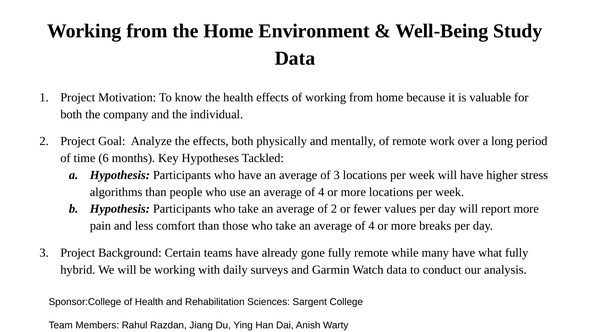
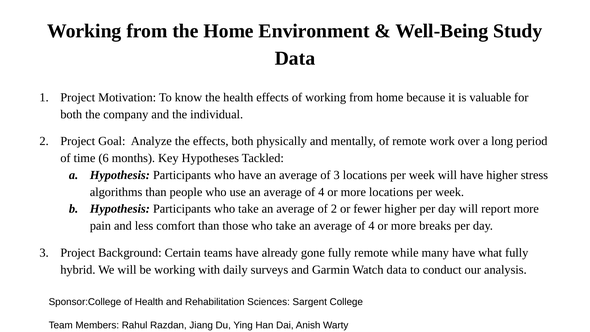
fewer values: values -> higher
